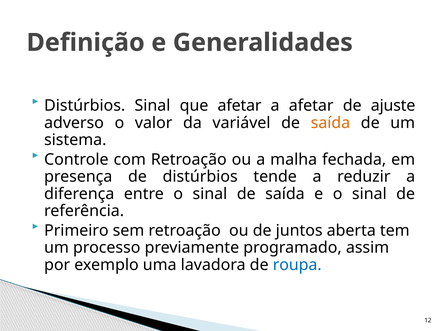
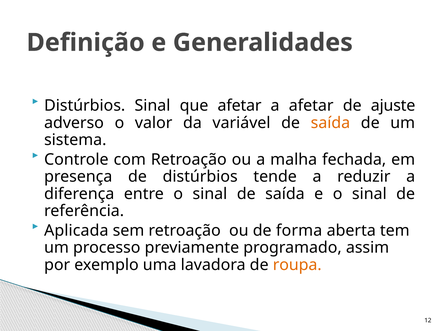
Primeiro: Primeiro -> Aplicada
juntos: juntos -> forma
roupa colour: blue -> orange
